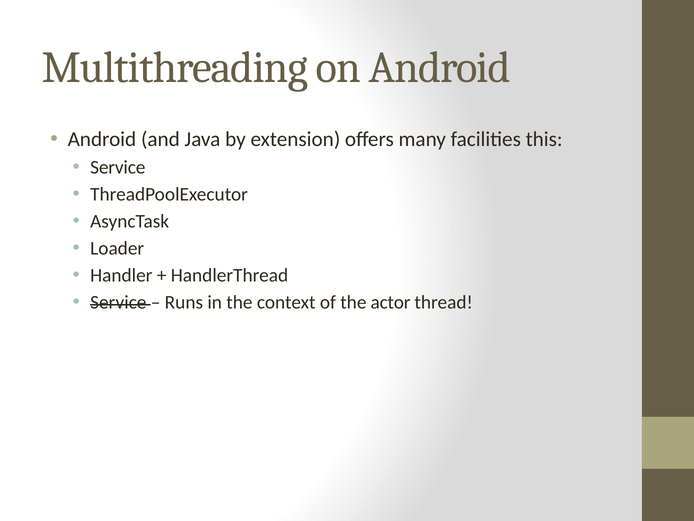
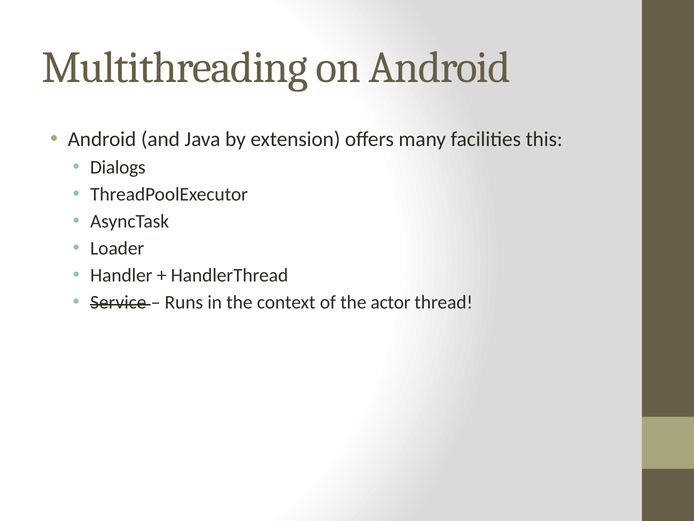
Service at (118, 167): Service -> Dialogs
